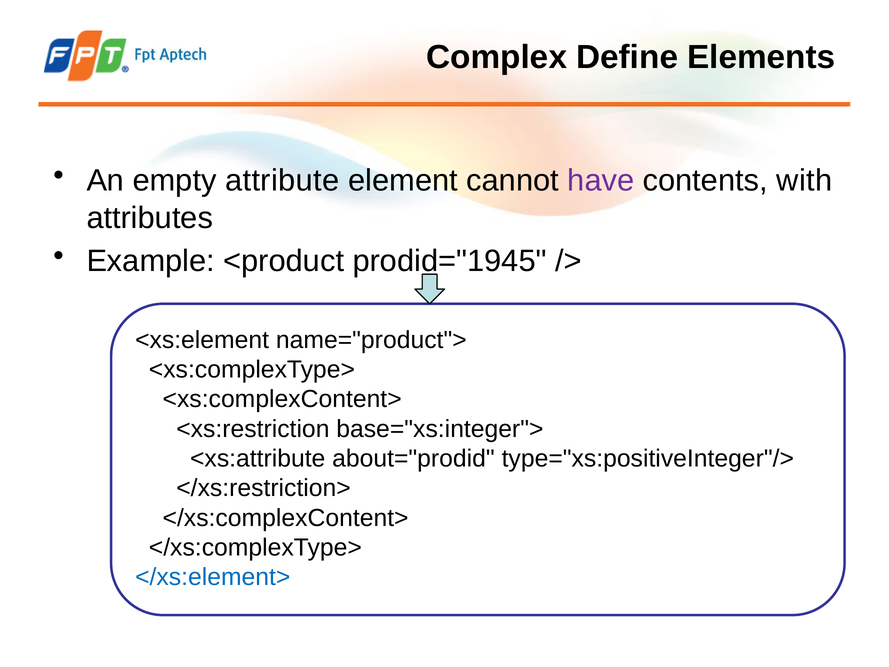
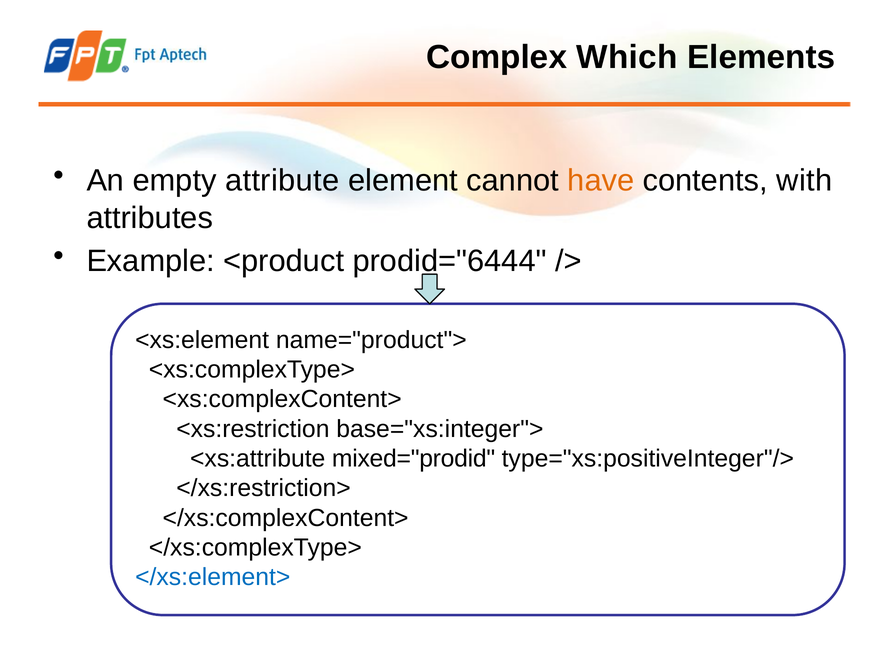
Define: Define -> Which
have colour: purple -> orange
prodid="1945: prodid="1945 -> prodid="6444
about="prodid: about="prodid -> mixed="prodid
